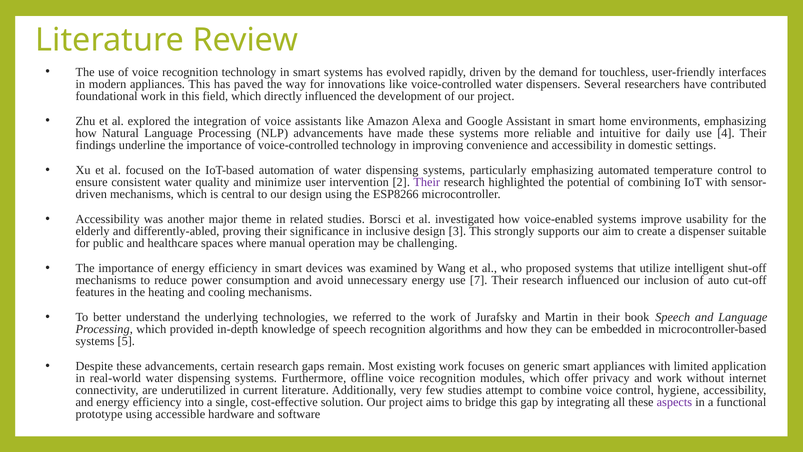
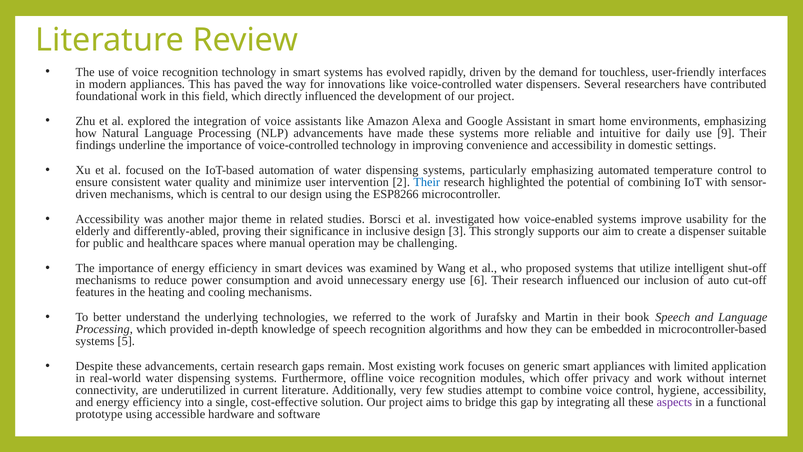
4: 4 -> 9
Their at (427, 182) colour: purple -> blue
7: 7 -> 6
